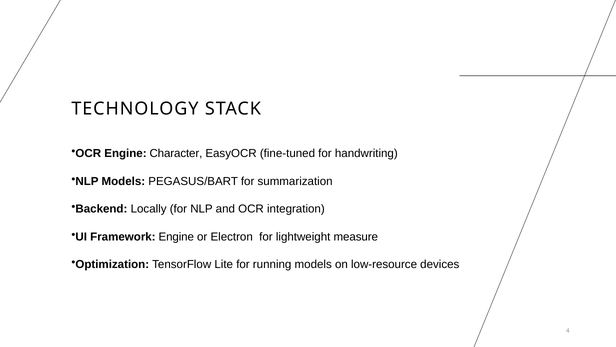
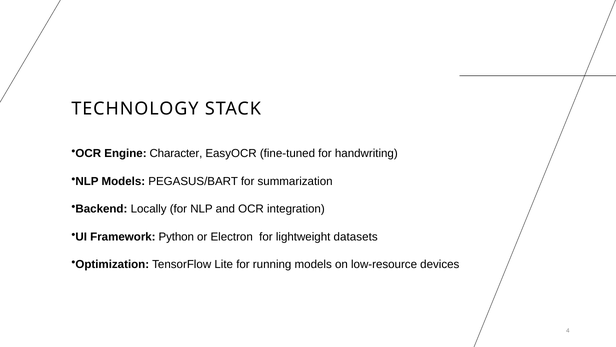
Framework Engine: Engine -> Python
measure: measure -> datasets
